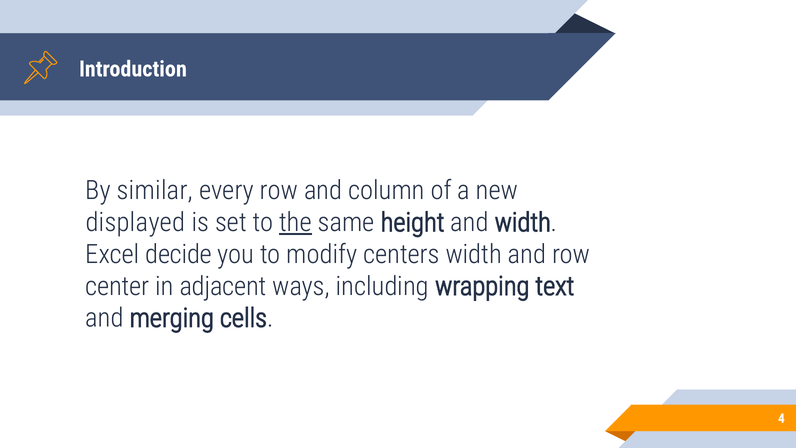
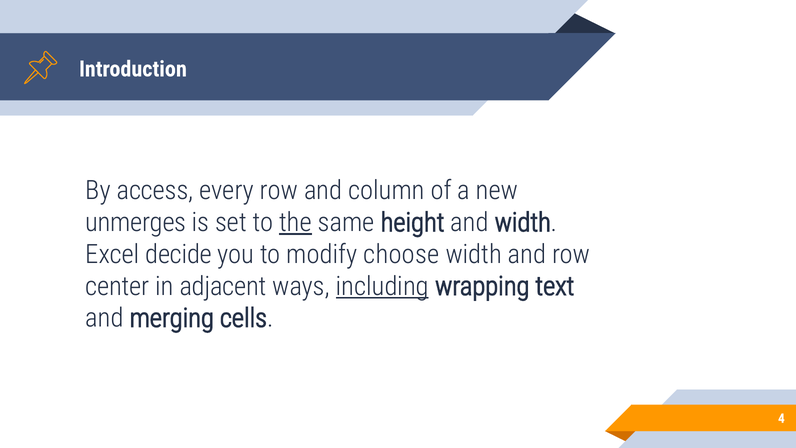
similar: similar -> access
displayed: displayed -> unmerges
centers: centers -> choose
including underline: none -> present
